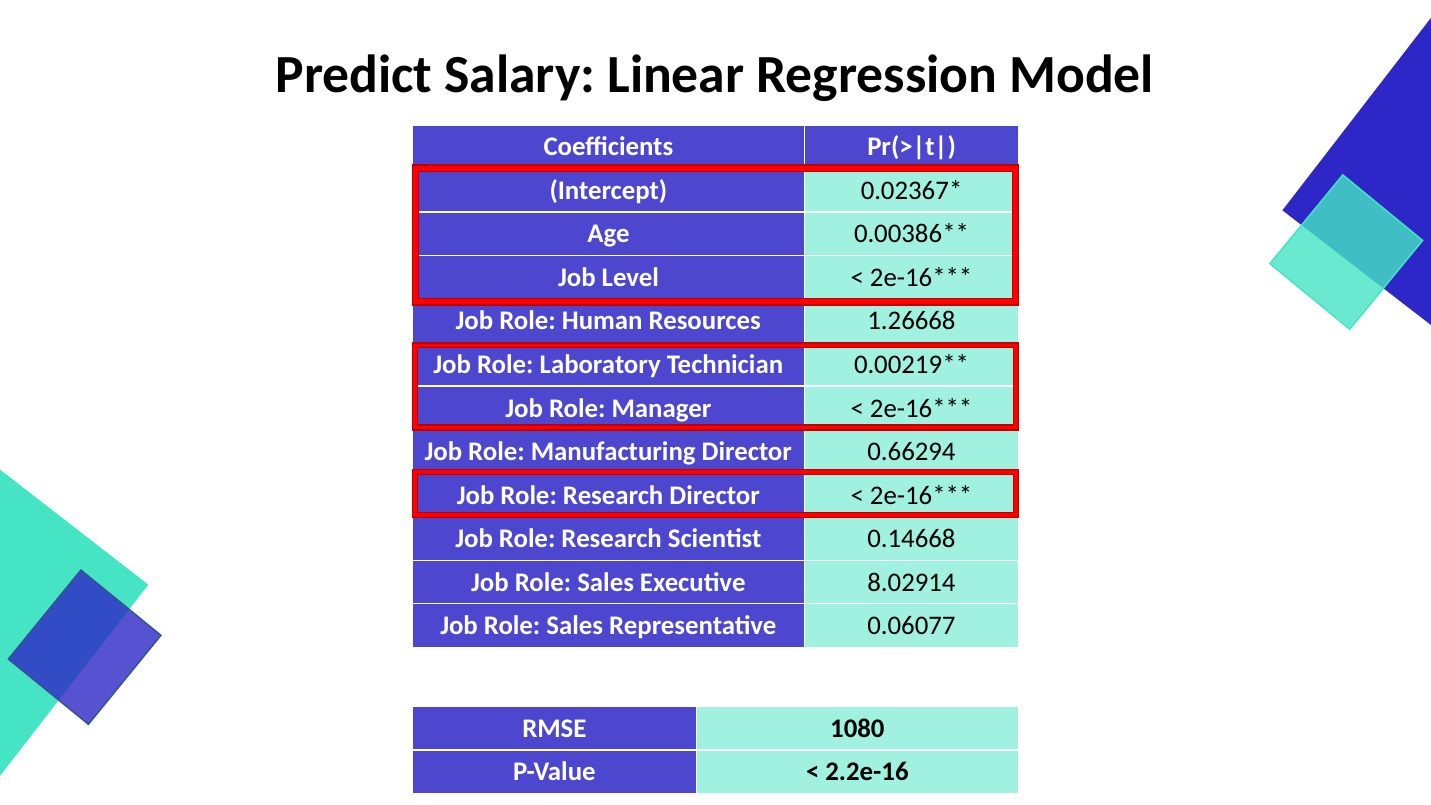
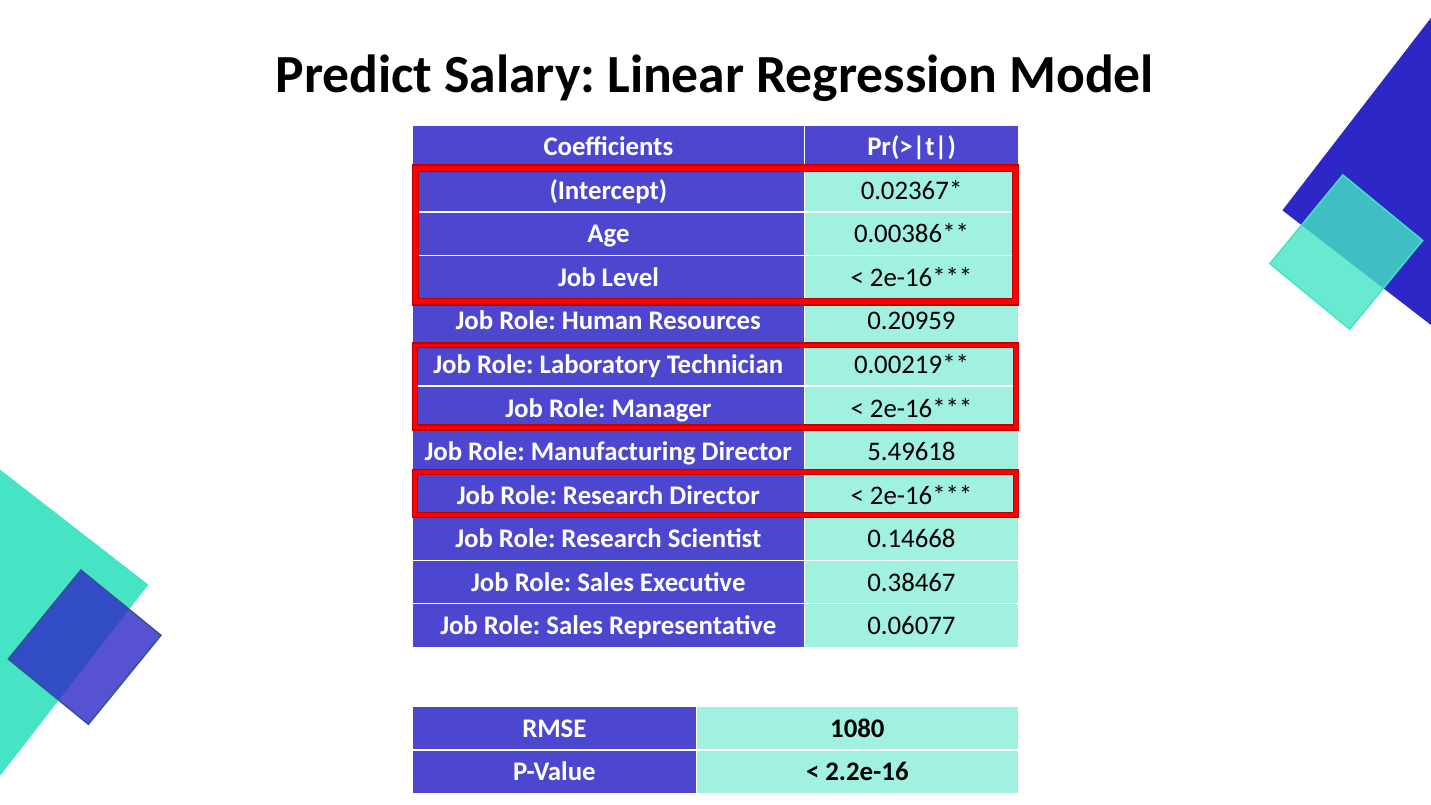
1.26668: 1.26668 -> 0.20959
0.66294: 0.66294 -> 5.49618
8.02914: 8.02914 -> 0.38467
